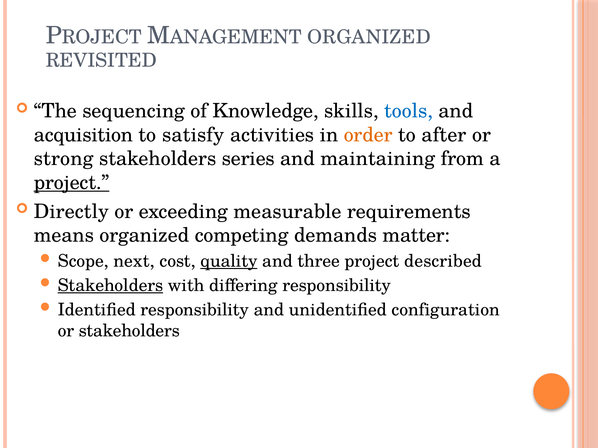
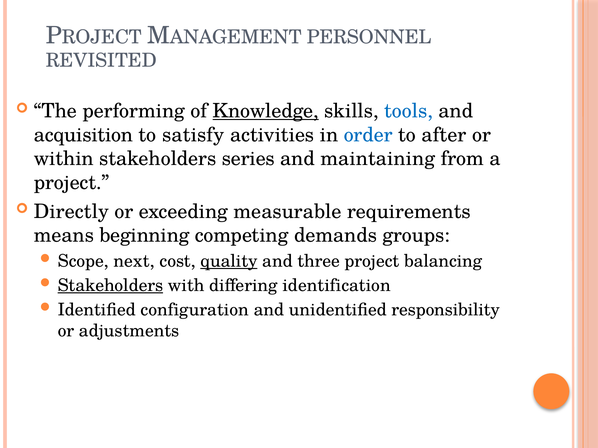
ORGANIZED at (369, 37): ORGANIZED -> PERSONNEL
sequencing: sequencing -> performing
Knowledge underline: none -> present
order colour: orange -> blue
strong: strong -> within
project at (72, 183) underline: present -> none
means organized: organized -> beginning
matter: matter -> groups
described: described -> balancing
differing responsibility: responsibility -> identification
Identified responsibility: responsibility -> configuration
configuration: configuration -> responsibility
or stakeholders: stakeholders -> adjustments
